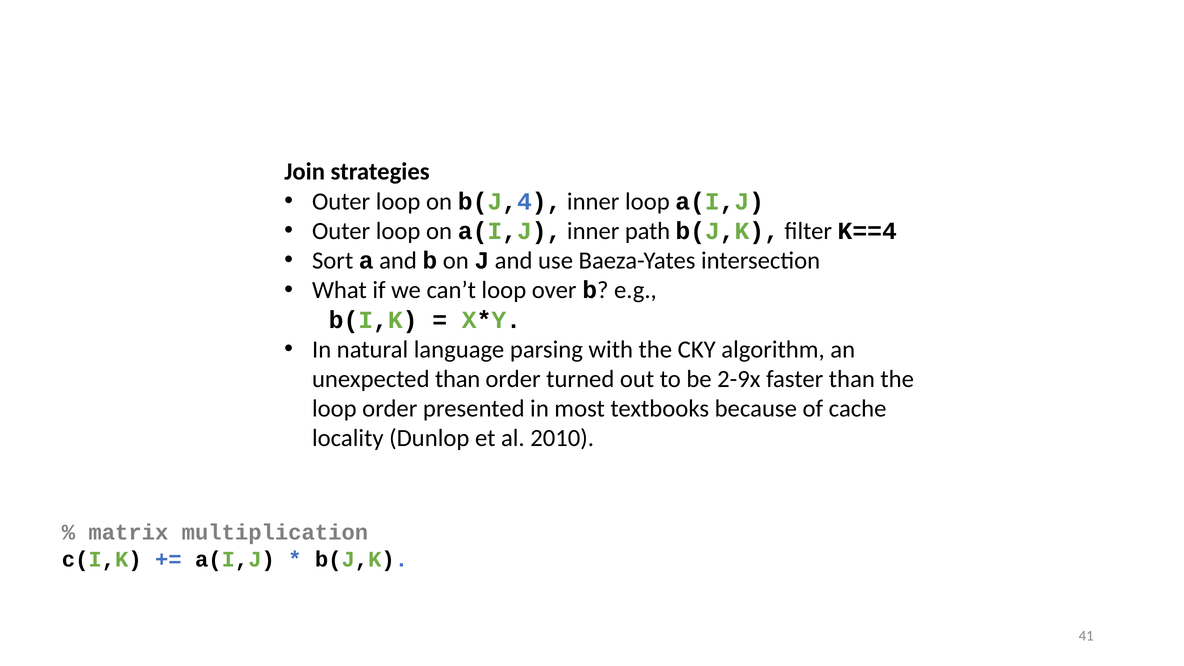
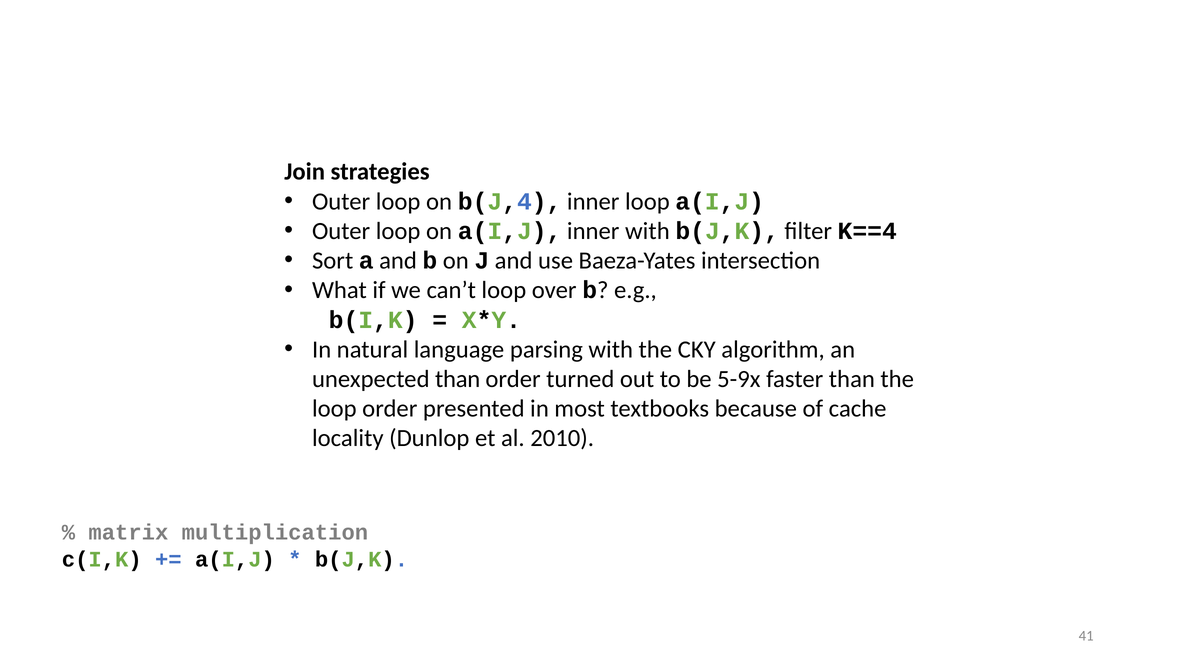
inner path: path -> with
2-9x: 2-9x -> 5-9x
